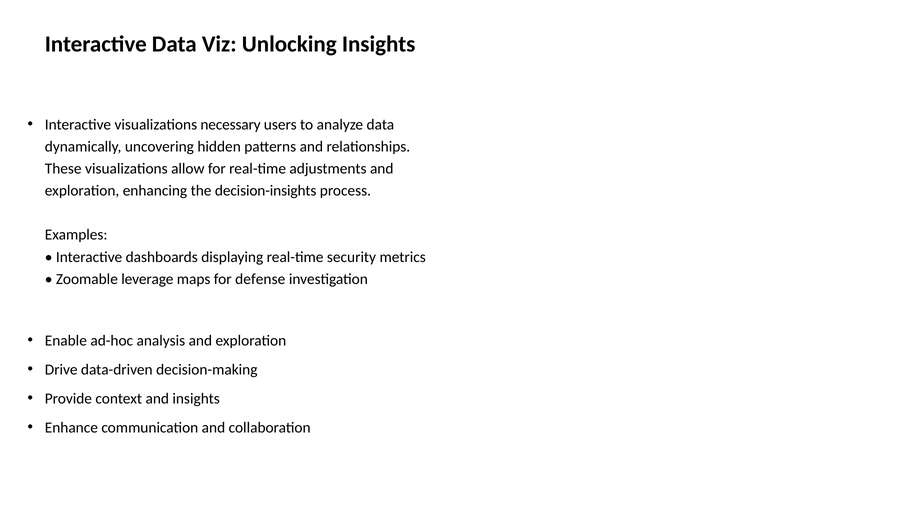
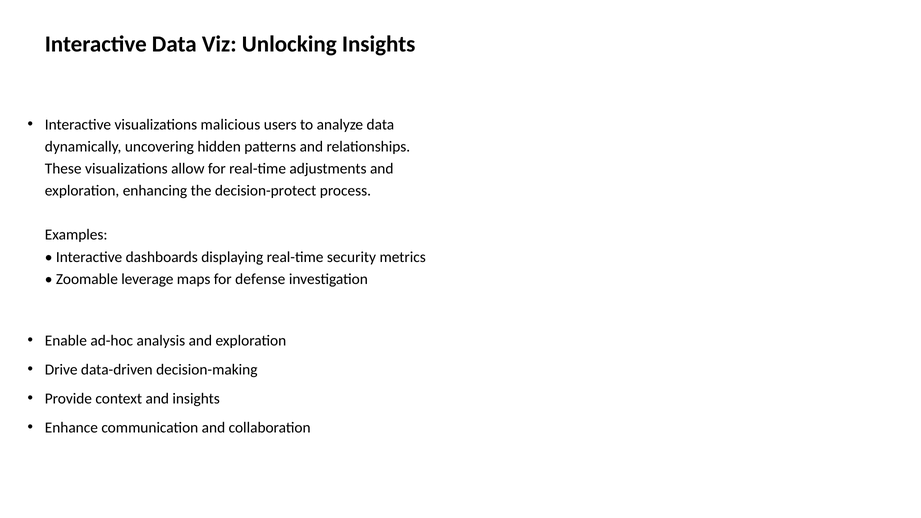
necessary: necessary -> malicious
decision-insights: decision-insights -> decision-protect
